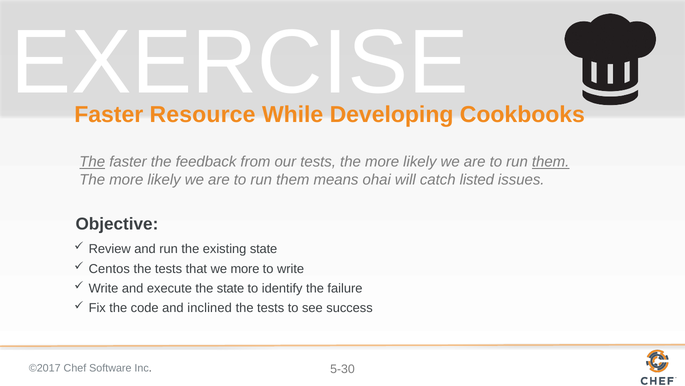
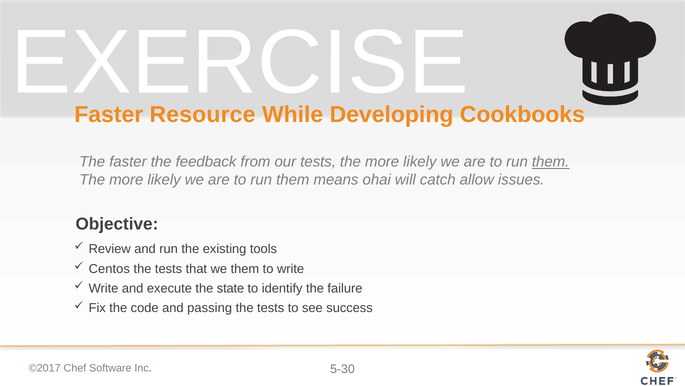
The at (92, 162) underline: present -> none
listed: listed -> allow
existing state: state -> tools
we more: more -> them
inclined: inclined -> passing
